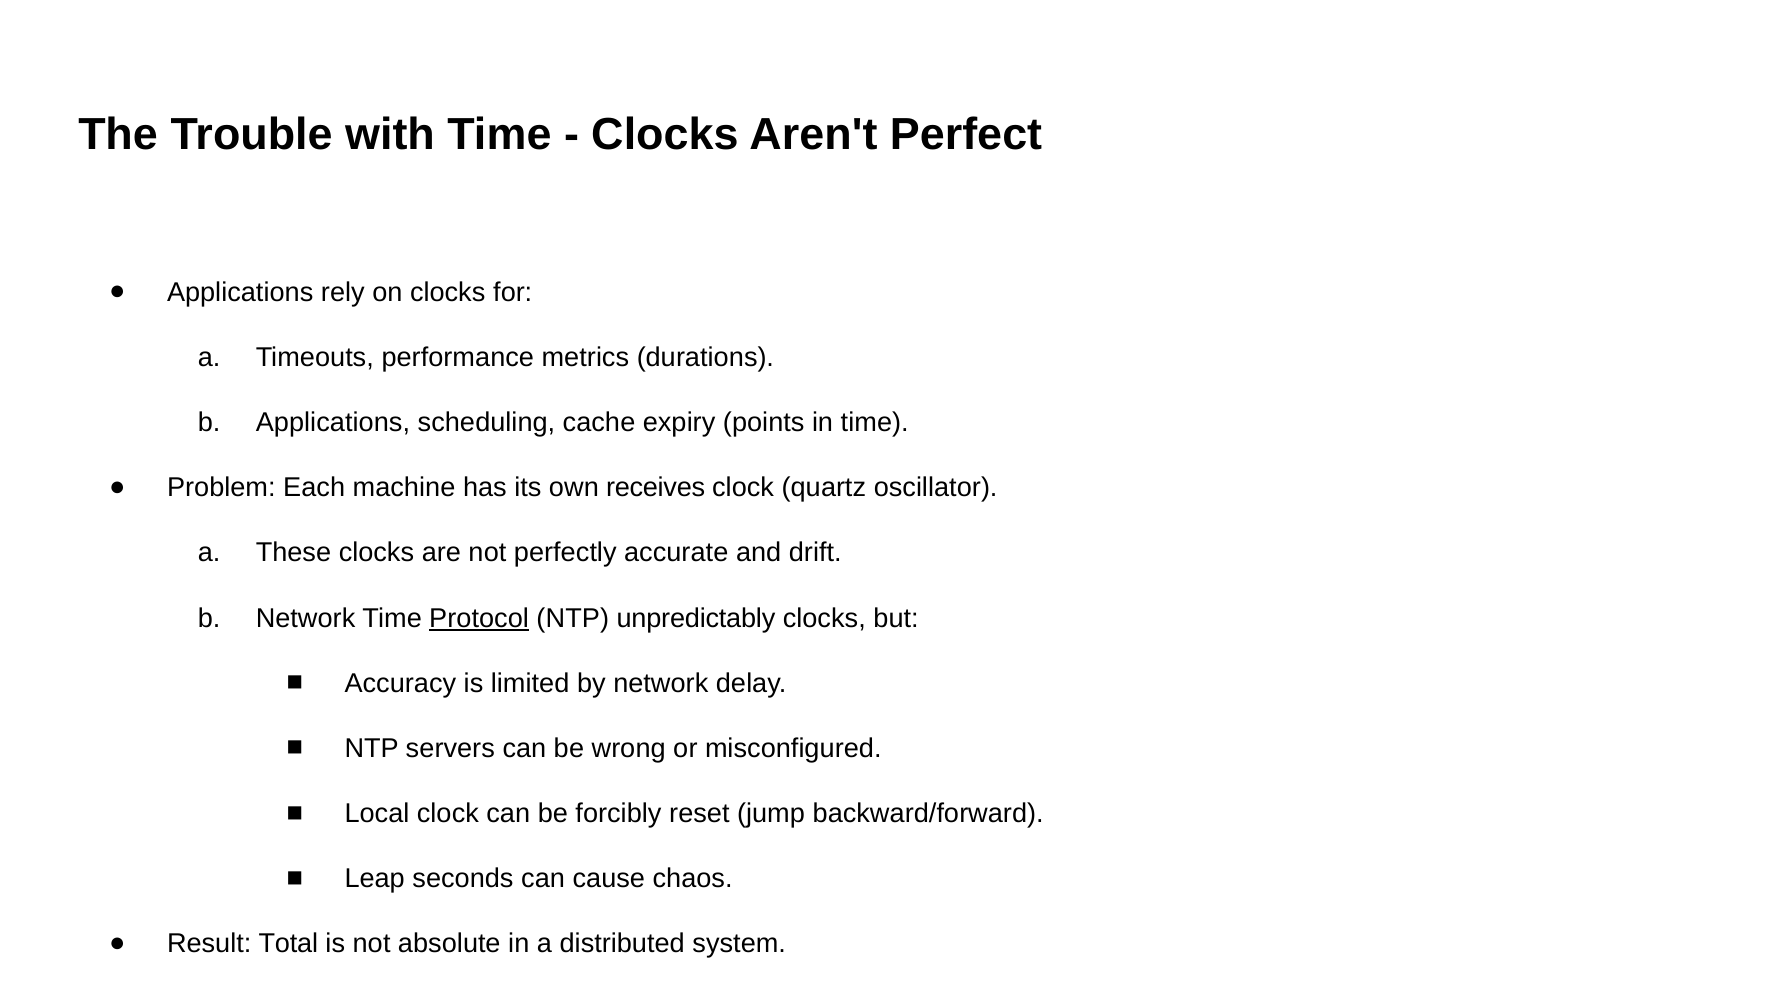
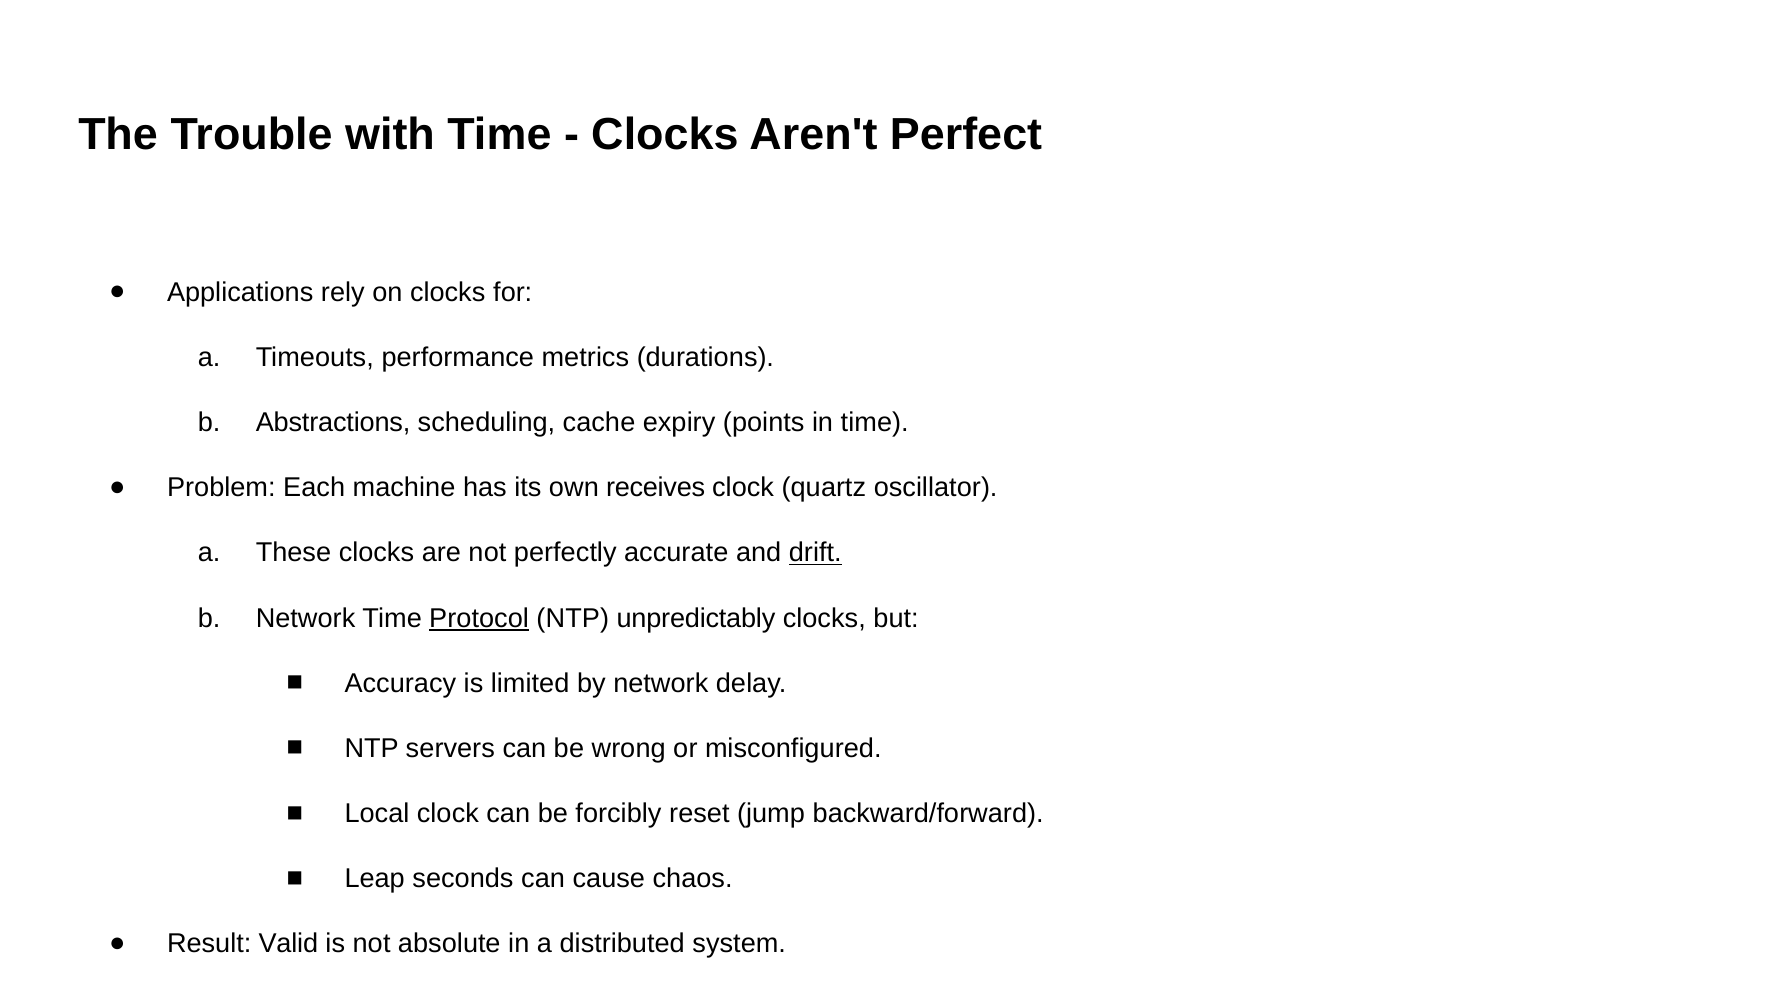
Applications at (333, 422): Applications -> Abstractions
drift underline: none -> present
Total: Total -> Valid
